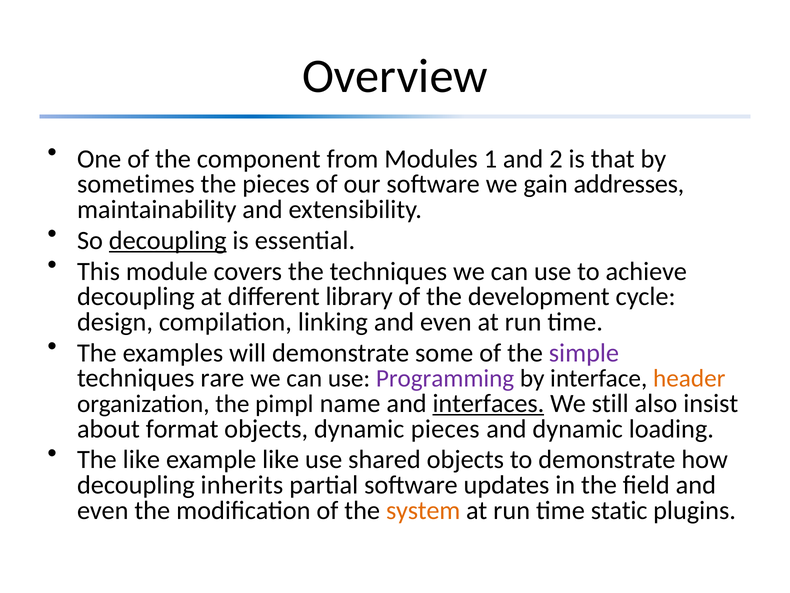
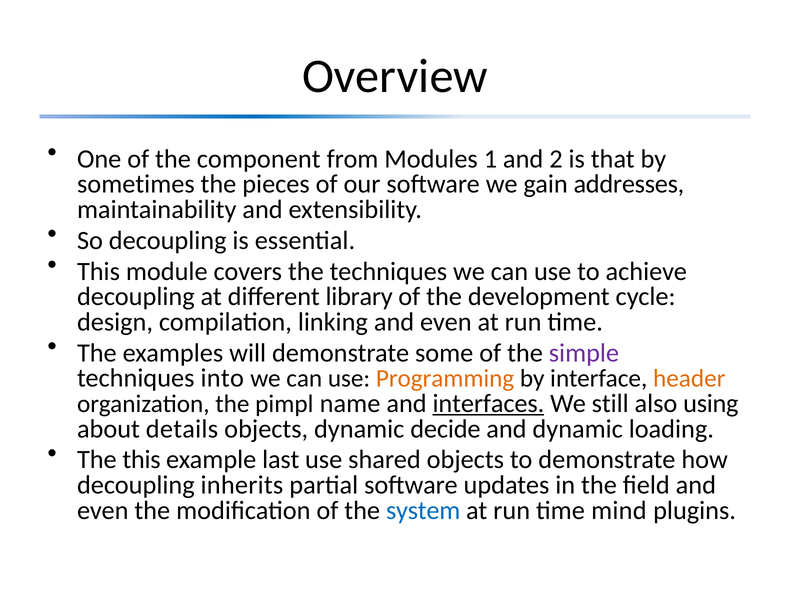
decoupling at (168, 240) underline: present -> none
rare: rare -> into
Programming colour: purple -> orange
insist: insist -> using
format: format -> details
dynamic pieces: pieces -> decide
The like: like -> this
example like: like -> last
system colour: orange -> blue
static: static -> mind
